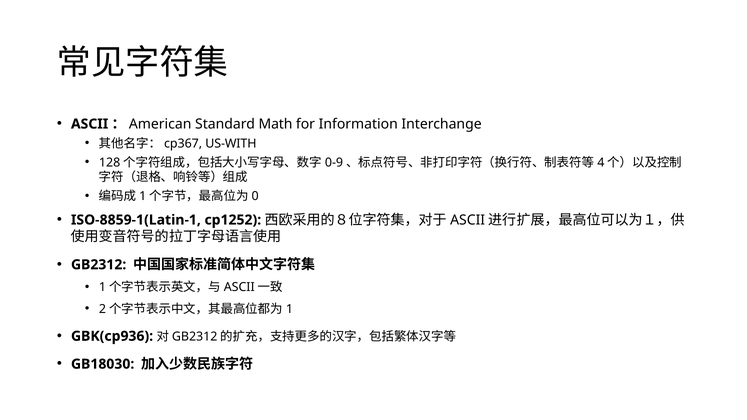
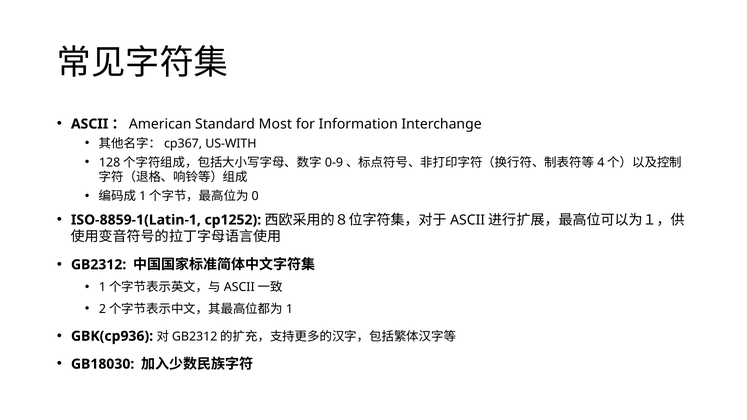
Math: Math -> Most
